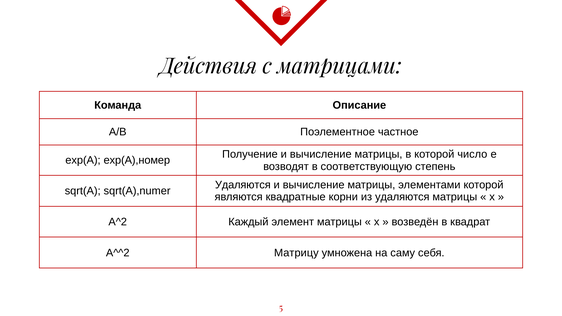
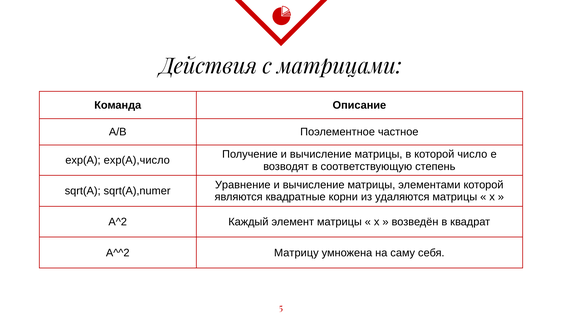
exp(A),номер: exp(A),номер -> exp(A),число
Удаляются at (243, 185): Удаляются -> Уравнение
